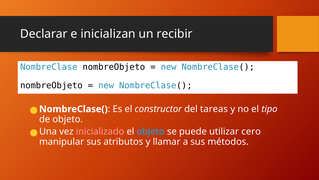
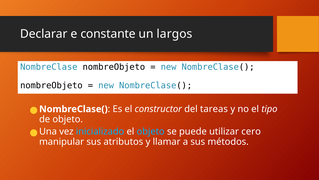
inicializan: inicializan -> constante
recibir: recibir -> largos
inicializado colour: pink -> light blue
